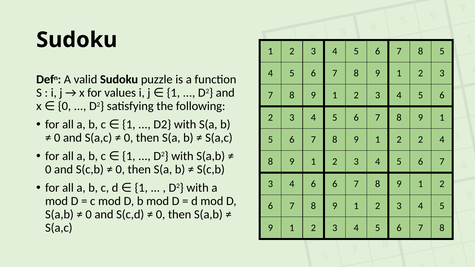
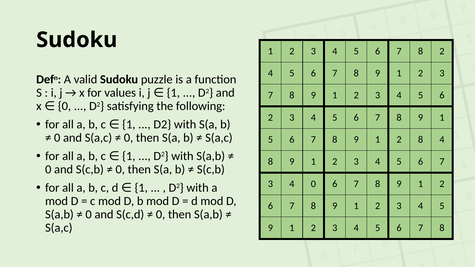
8 5: 5 -> 2
2 2: 2 -> 8
4 6: 6 -> 0
